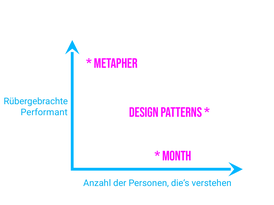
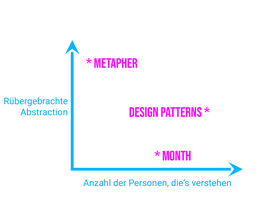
Performant: Performant -> Abstraction
